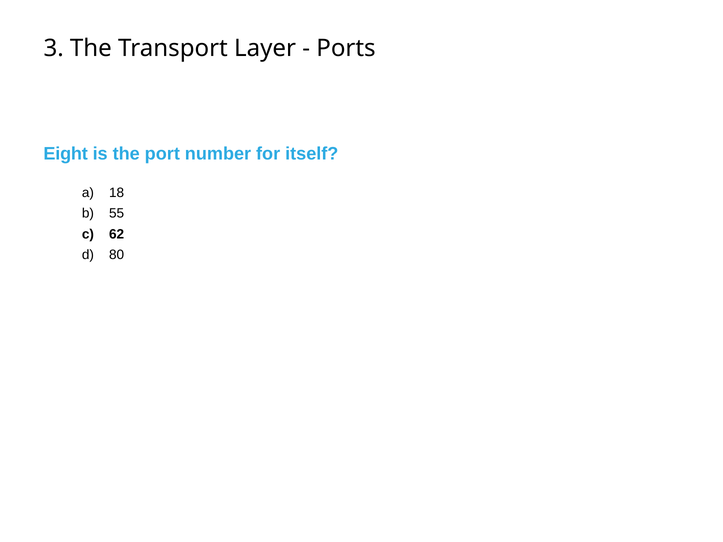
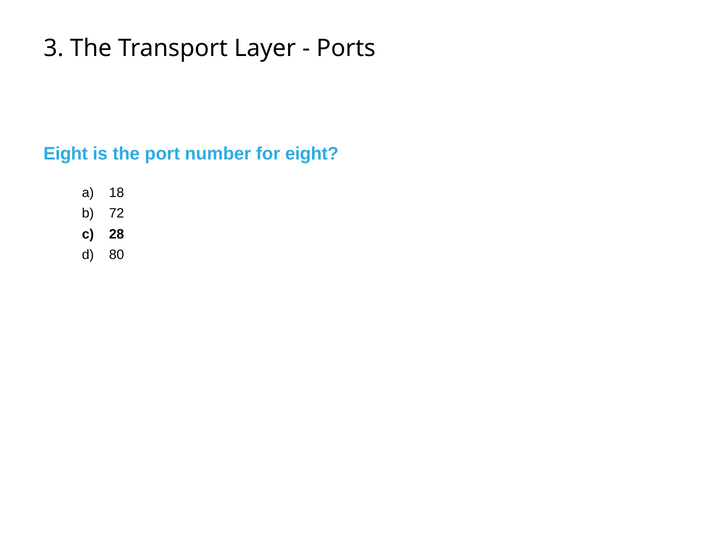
for itself: itself -> eight
55: 55 -> 72
62: 62 -> 28
